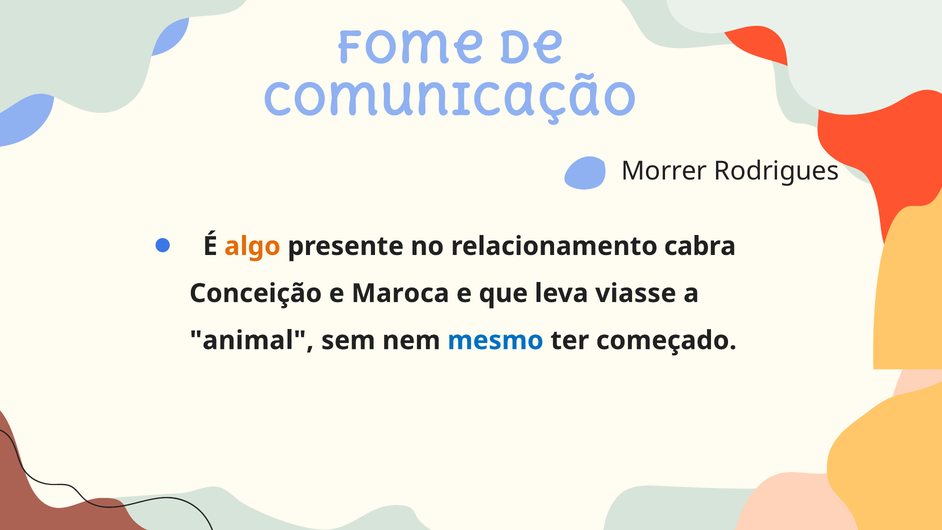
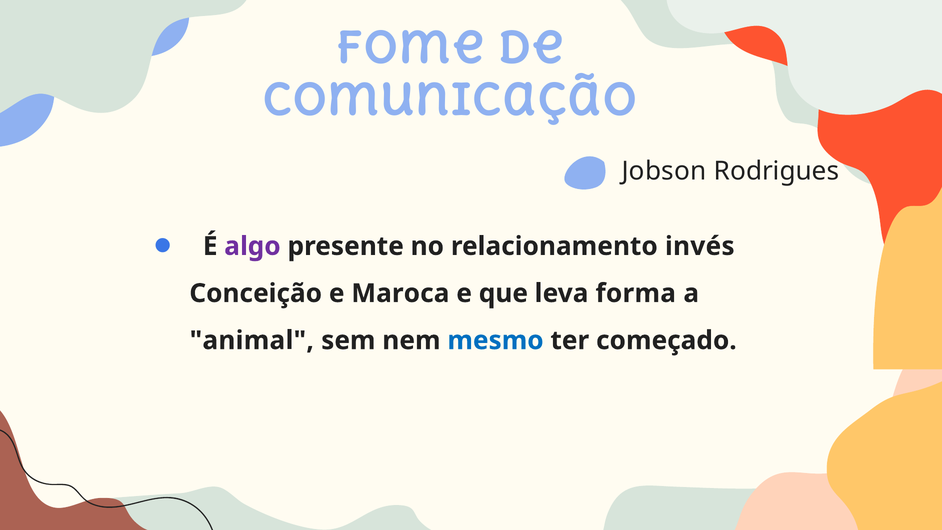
Morrer: Morrer -> Jobson
algo colour: orange -> purple
cabra: cabra -> invés
viasse: viasse -> forma
